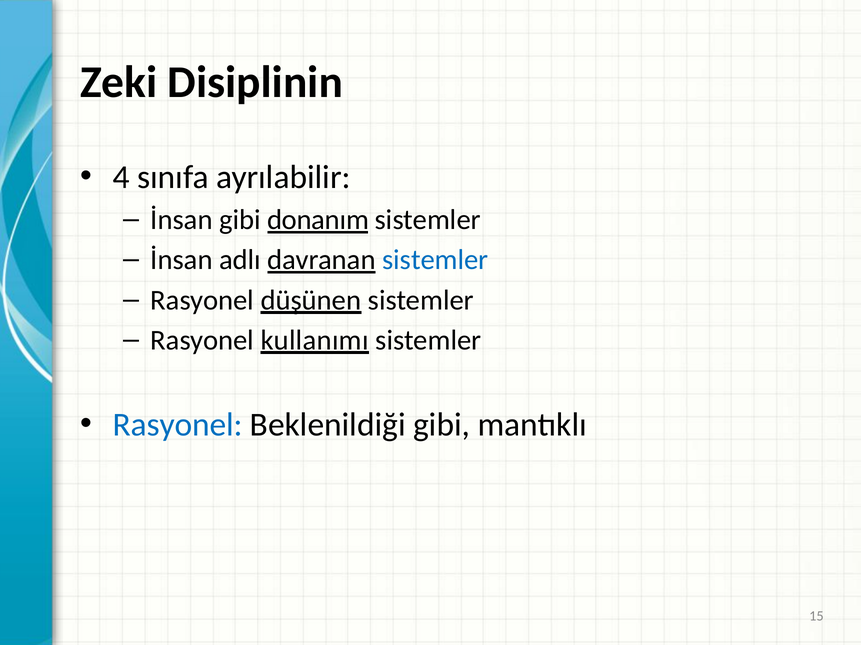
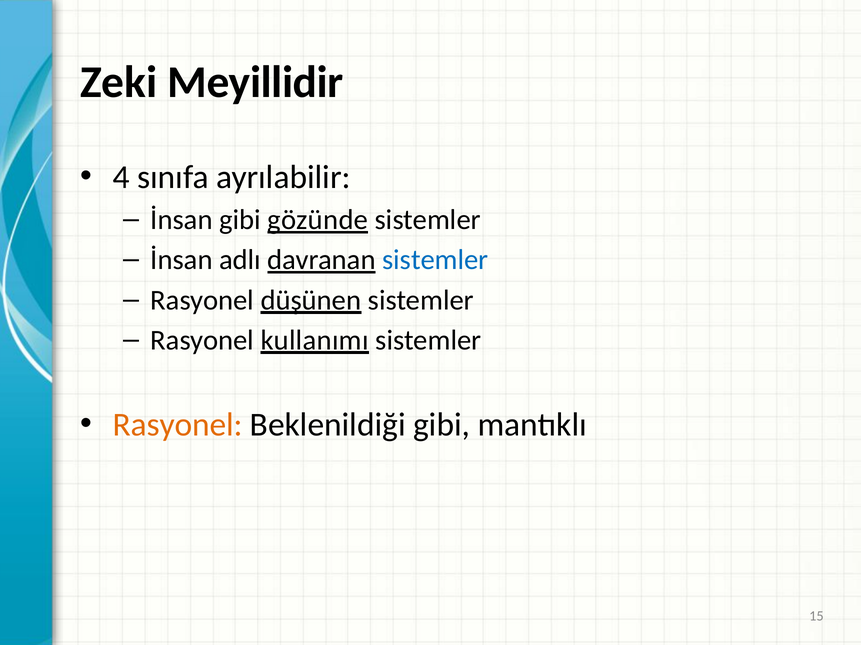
Disiplinin: Disiplinin -> Meyillidir
donanım: donanım -> gözünde
Rasyonel at (178, 425) colour: blue -> orange
